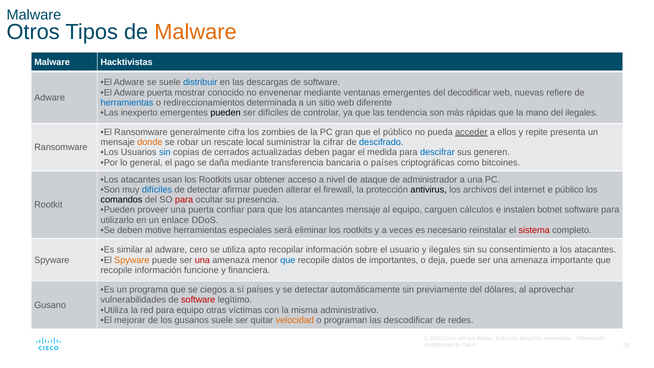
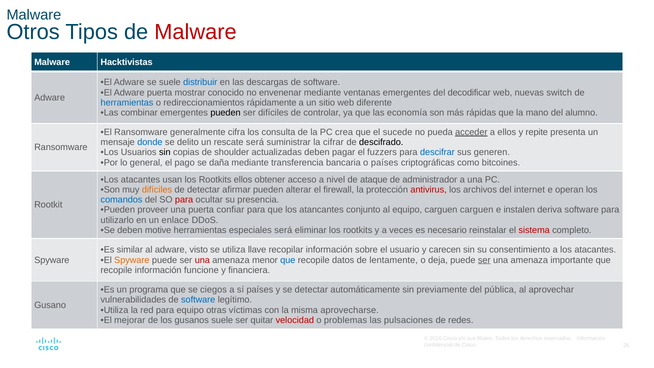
Malware at (195, 32) colour: orange -> red
refiere: refiere -> switch
determinada: determinada -> rápidamente
inexperto: inexperto -> combinar
tendencia: tendencia -> economía
del ilegales: ilegales -> alumno
zombies: zombies -> consulta
gran: gran -> crea
el público: público -> sucede
donde colour: orange -> blue
robar: robar -> delito
rescate local: local -> será
descifrado colour: blue -> black
sin at (165, 152) colour: blue -> black
cerrados: cerrados -> shoulder
medida: medida -> fuzzers
Rootkits usar: usar -> ellos
difíciles at (157, 190) colour: blue -> orange
antivirus colour: black -> red
e público: público -> operan
comandos colour: black -> blue
atancantes mensaje: mensaje -> conjunto
carguen cálculos: cálculos -> carguen
botnet: botnet -> deriva
cero: cero -> visto
apto: apto -> llave
y ilegales: ilegales -> carecen
importantes: importantes -> lentamente
ser at (484, 260) underline: none -> present
dólares: dólares -> pública
software at (198, 300) colour: red -> blue
administrativo: administrativo -> aprovecharse
velocidad colour: orange -> red
programan: programan -> problemas
descodificar: descodificar -> pulsaciones
